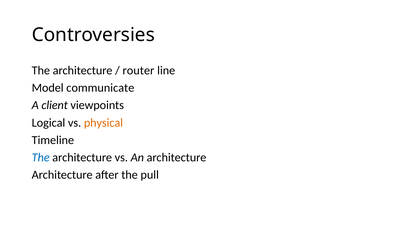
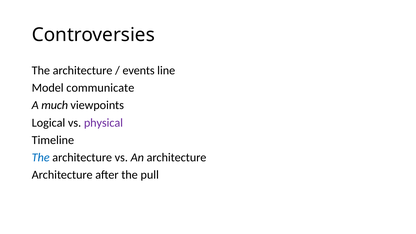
router: router -> events
client: client -> much
physical colour: orange -> purple
